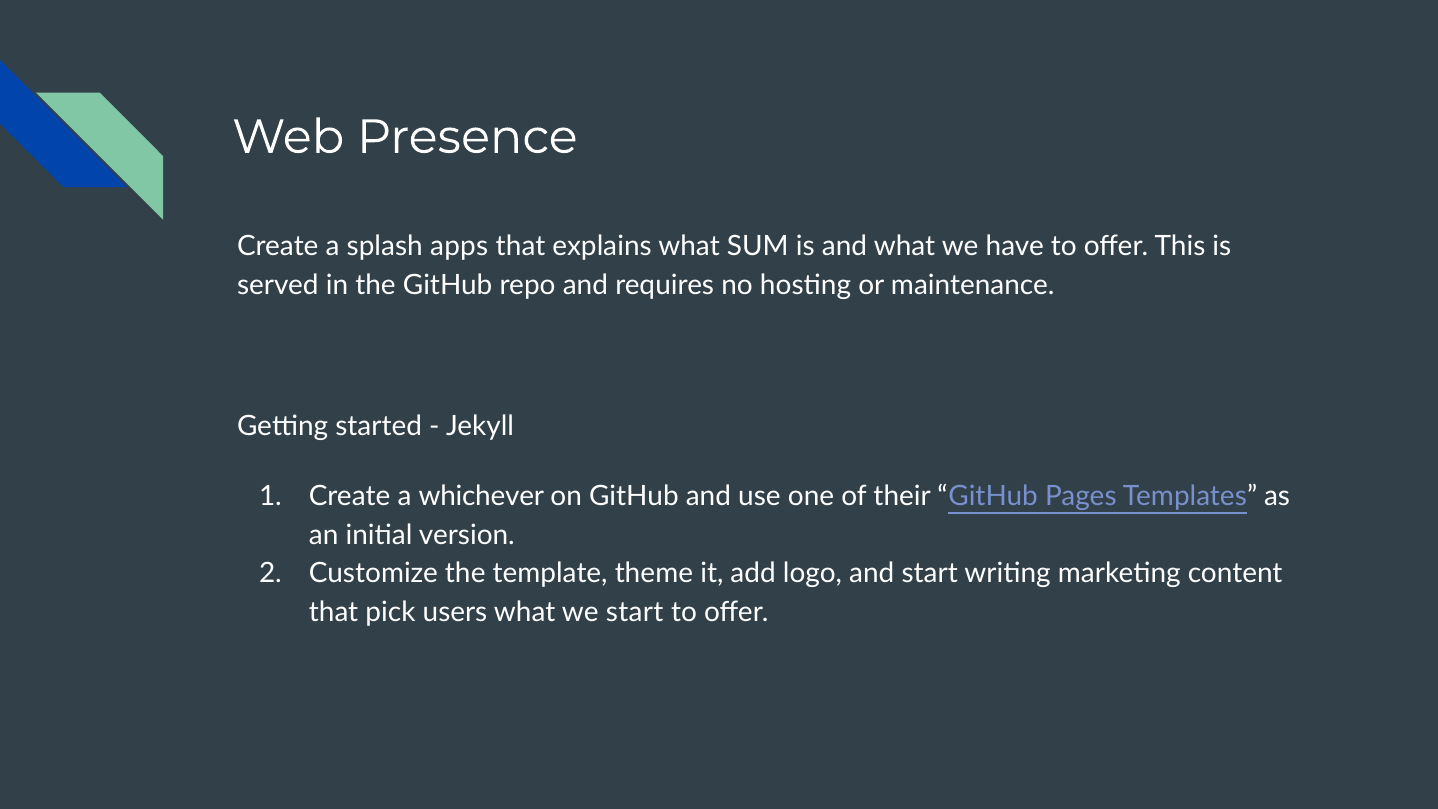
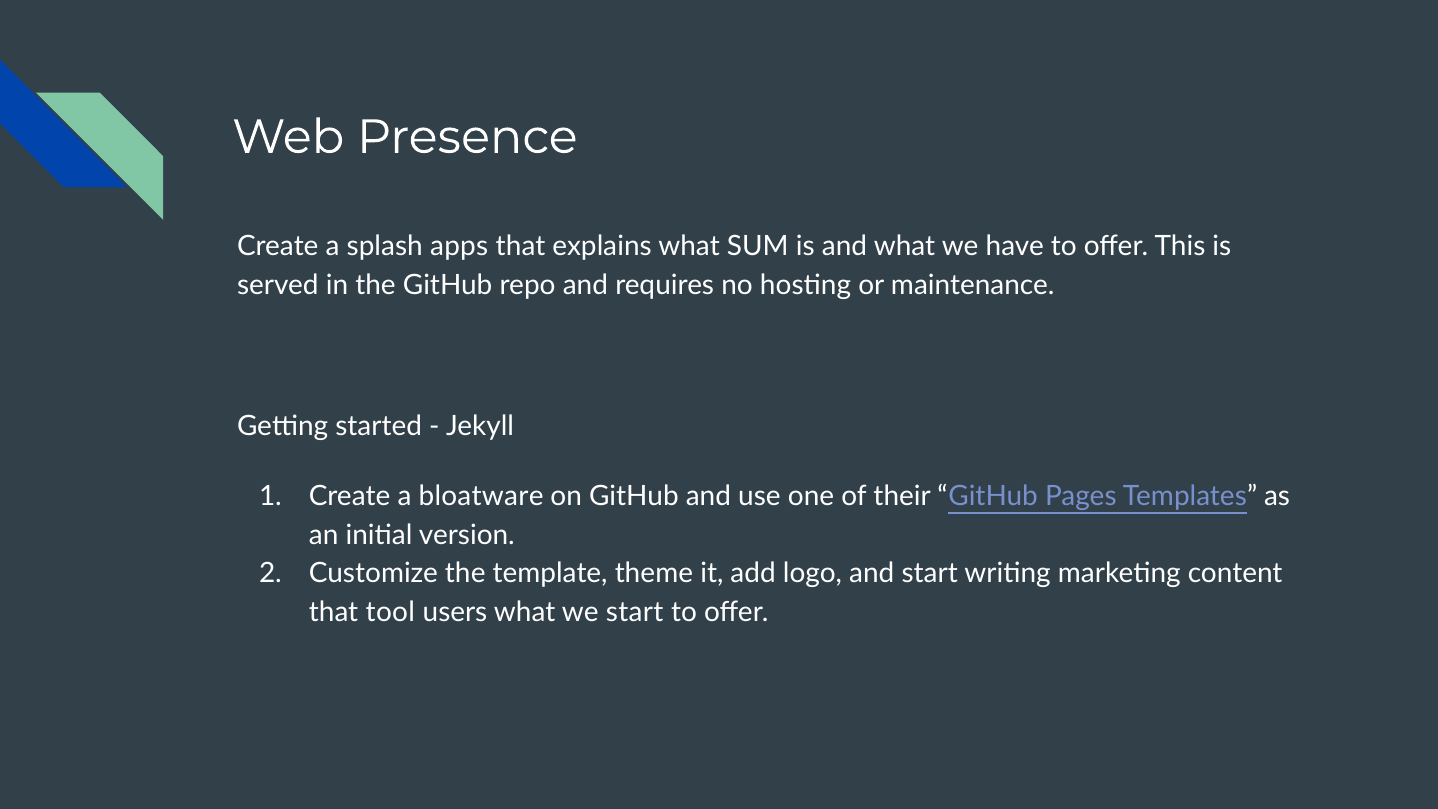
whichever: whichever -> bloatware
pick: pick -> tool
